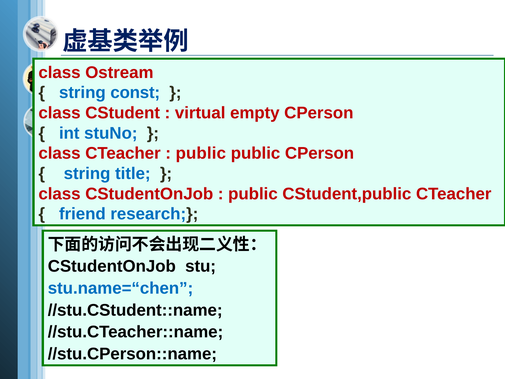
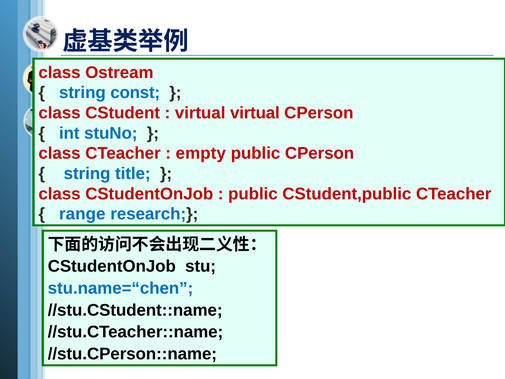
virtual empty: empty -> virtual
public at (201, 153): public -> empty
friend: friend -> range
